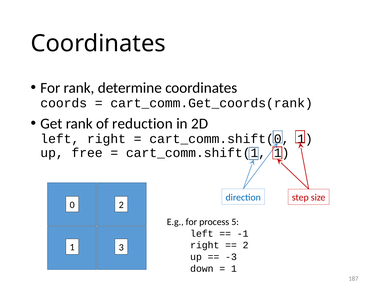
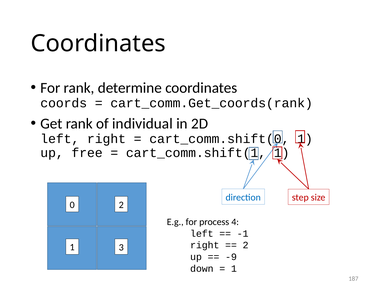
reduction: reduction -> individual
5: 5 -> 4
-3: -3 -> -9
